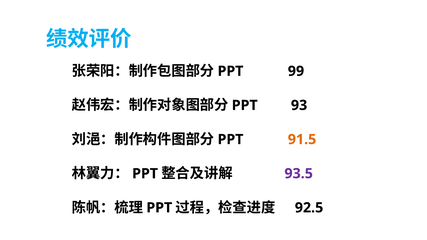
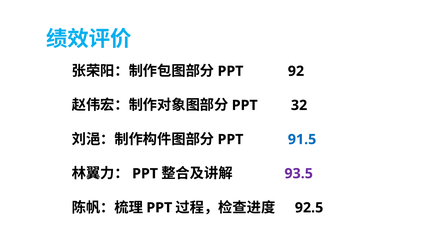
99: 99 -> 92
93: 93 -> 32
91.5 colour: orange -> blue
